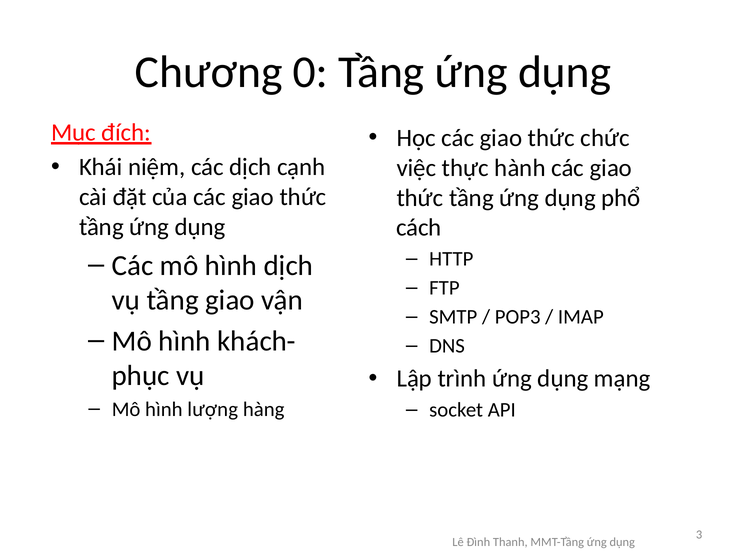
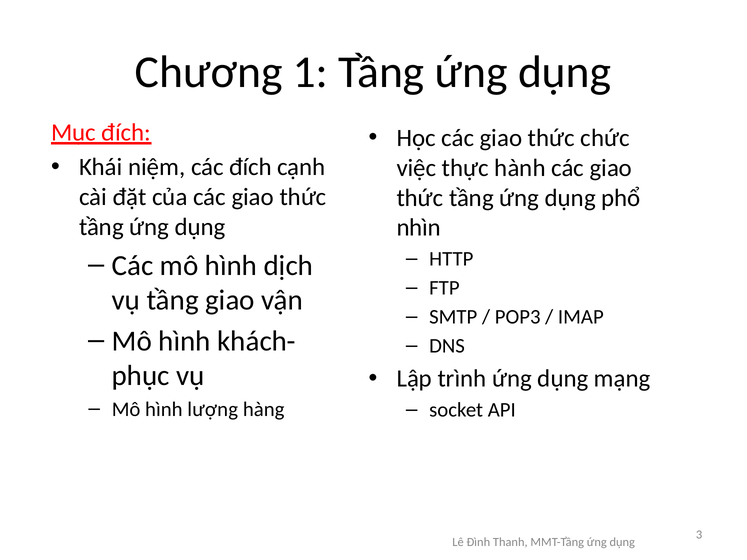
0: 0 -> 1
các dịch: dịch -> đích
cách: cách -> nhìn
